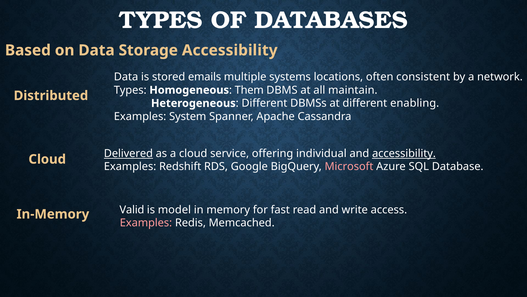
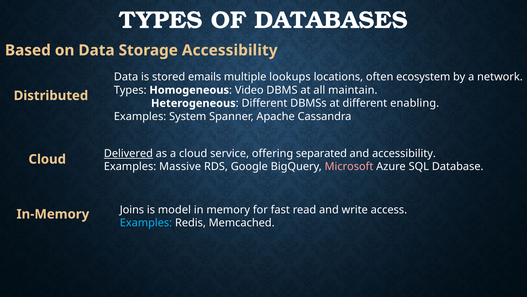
systems: systems -> lookups
consistent: consistent -> ecosystem
Them: Them -> Video
individual: individual -> separated
accessibility at (404, 153) underline: present -> none
Redshift: Redshift -> Massive
Valid: Valid -> Joins
Examples at (146, 223) colour: pink -> light blue
